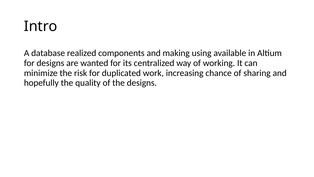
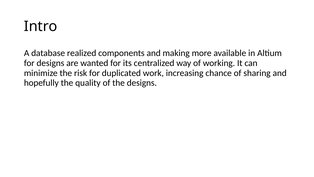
using: using -> more
